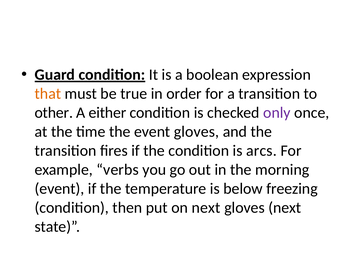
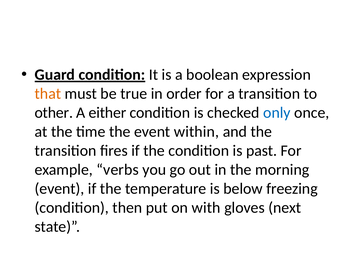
only colour: purple -> blue
event gloves: gloves -> within
arcs: arcs -> past
on next: next -> with
